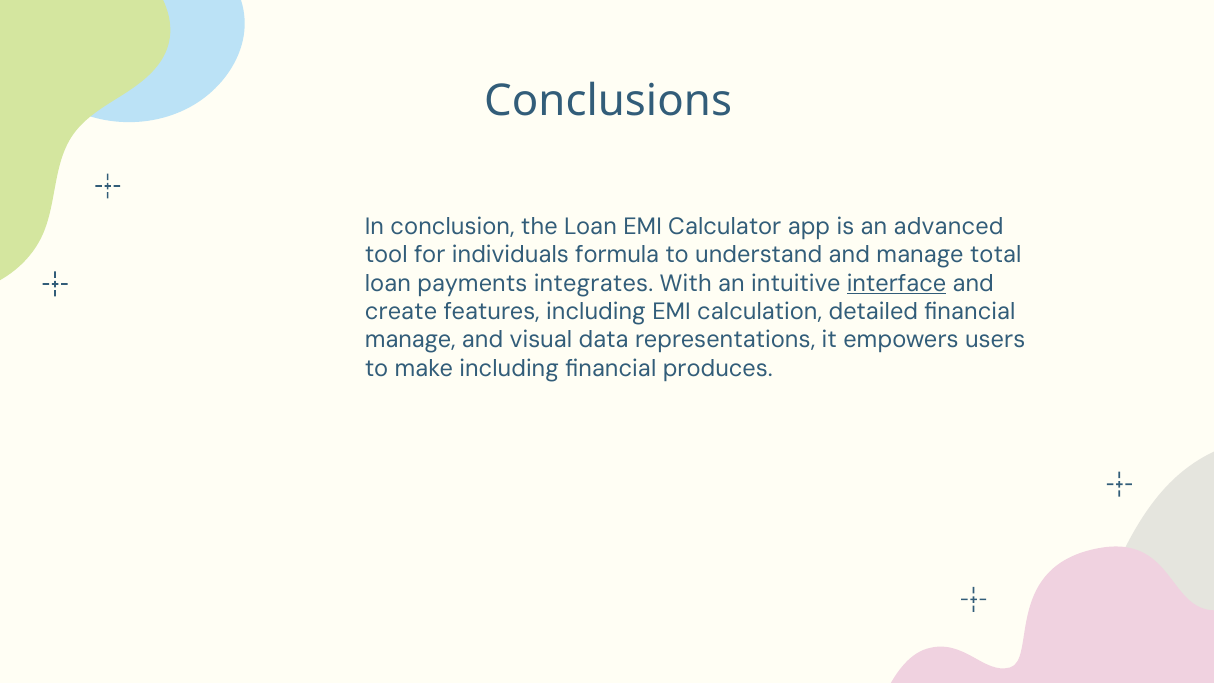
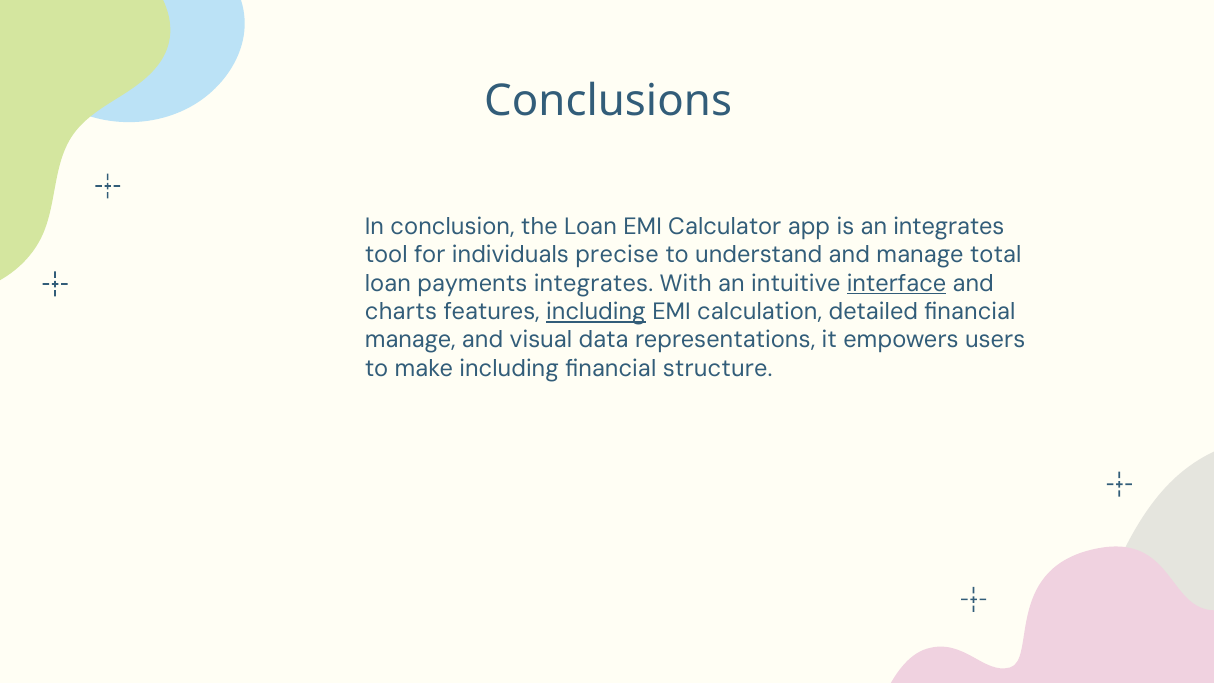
an advanced: advanced -> integrates
formula: formula -> precise
create: create -> charts
including at (596, 312) underline: none -> present
produces: produces -> structure
